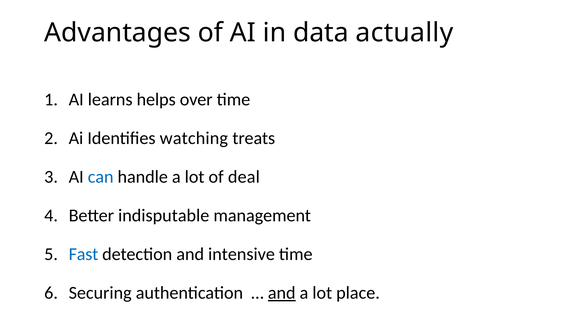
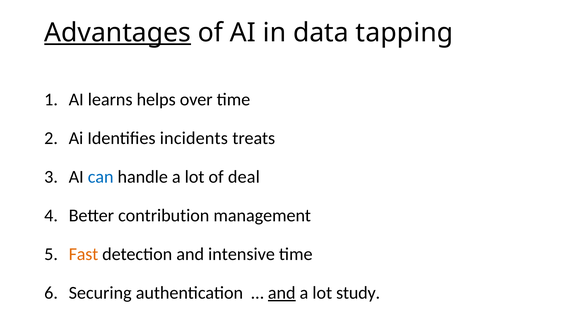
Advantages underline: none -> present
actually: actually -> tapping
watching: watching -> incidents
indisputable: indisputable -> contribution
Fast colour: blue -> orange
place: place -> study
